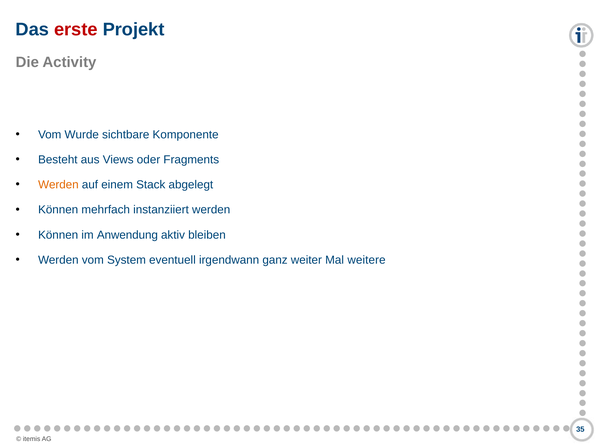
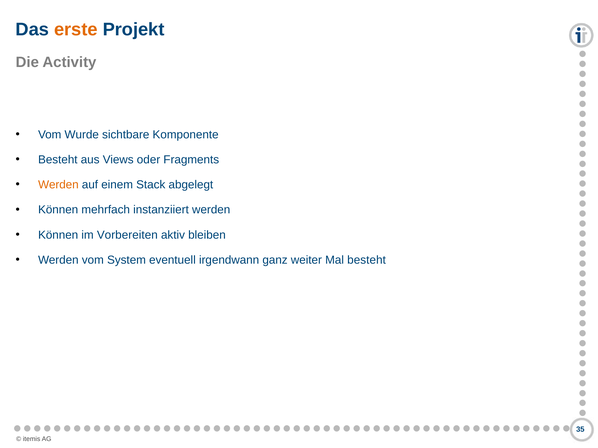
erste colour: red -> orange
Anwendung: Anwendung -> Vorbereiten
Mal weitere: weitere -> besteht
